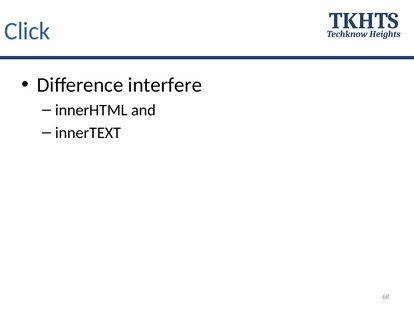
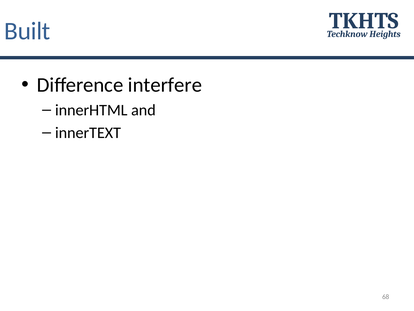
Click: Click -> Built
